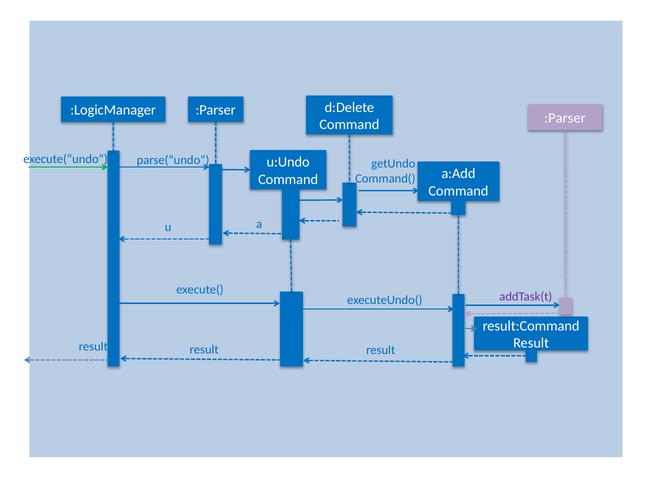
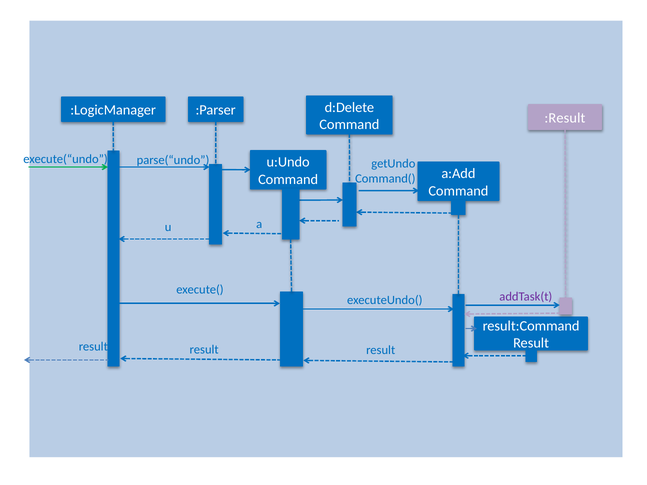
:Parser at (565, 118): :Parser -> :Result
